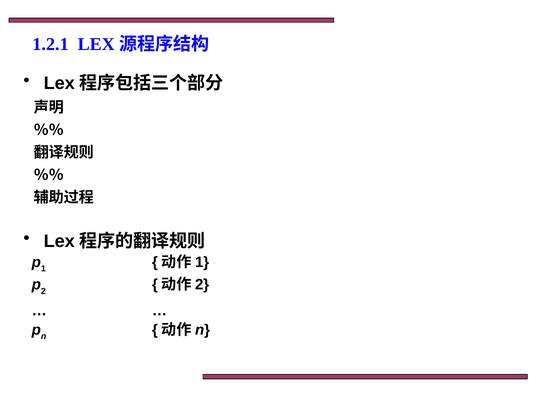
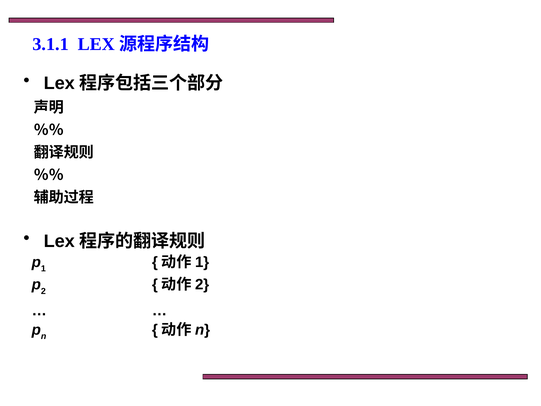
1.2.1: 1.2.1 -> 3.1.1
